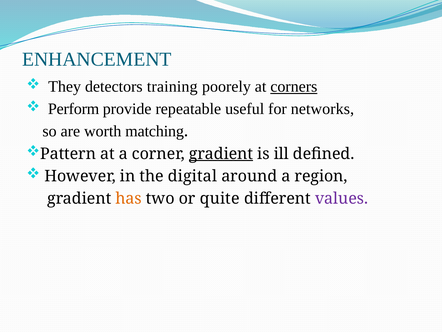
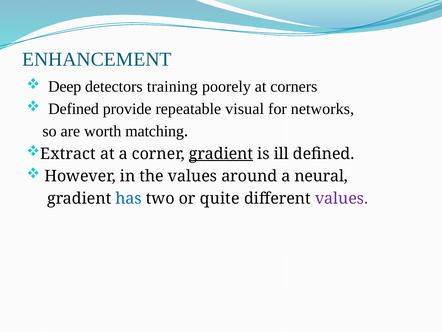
They: They -> Deep
corners underline: present -> none
Perform at (74, 109): Perform -> Defined
useful: useful -> visual
Pattern: Pattern -> Extract
the digital: digital -> values
region: region -> neural
has colour: orange -> blue
